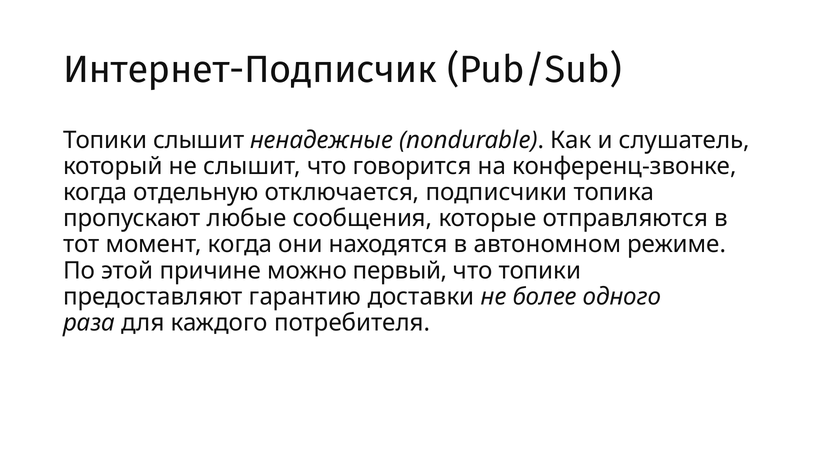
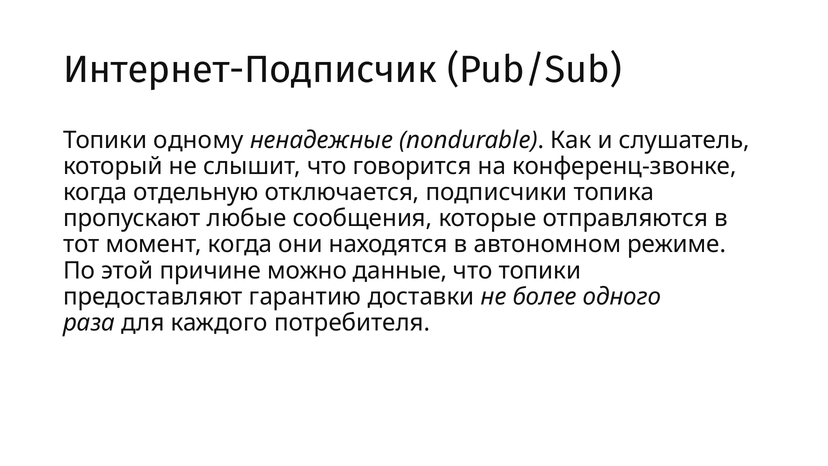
Топики слышит: слышит -> одному
первый: первый -> данные
